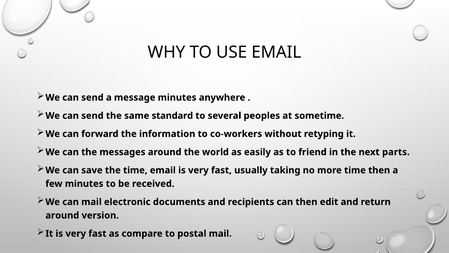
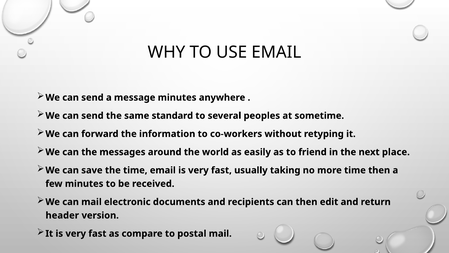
parts: parts -> place
around at (62, 215): around -> header
